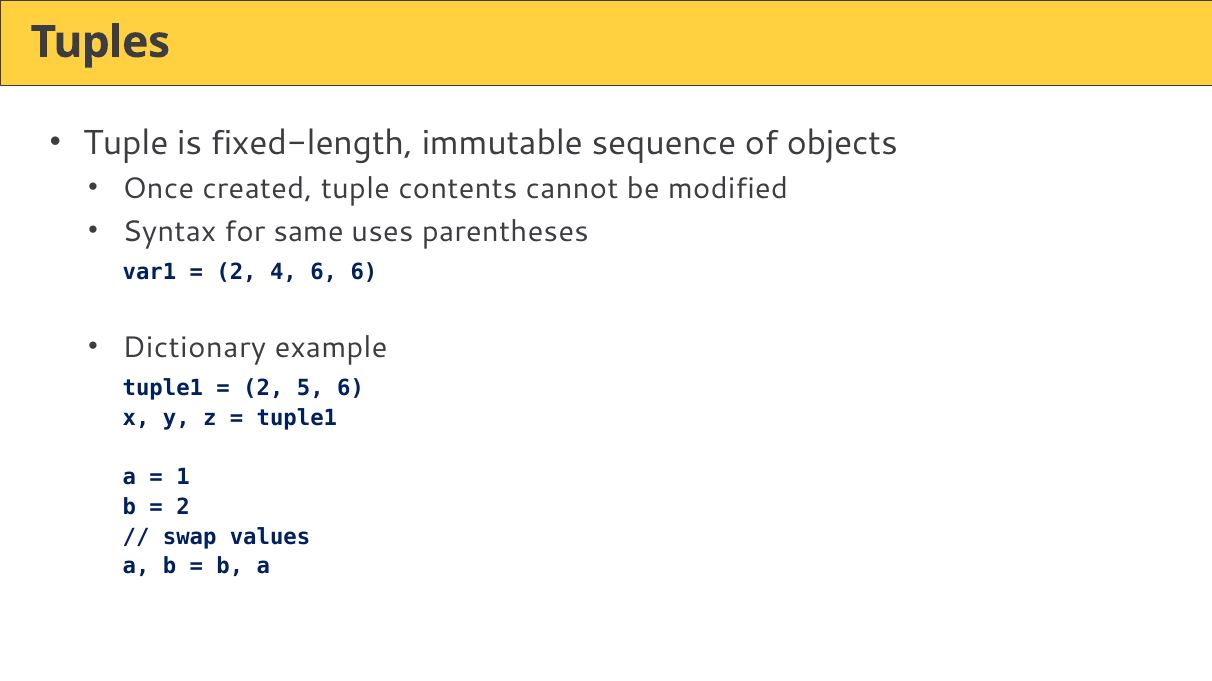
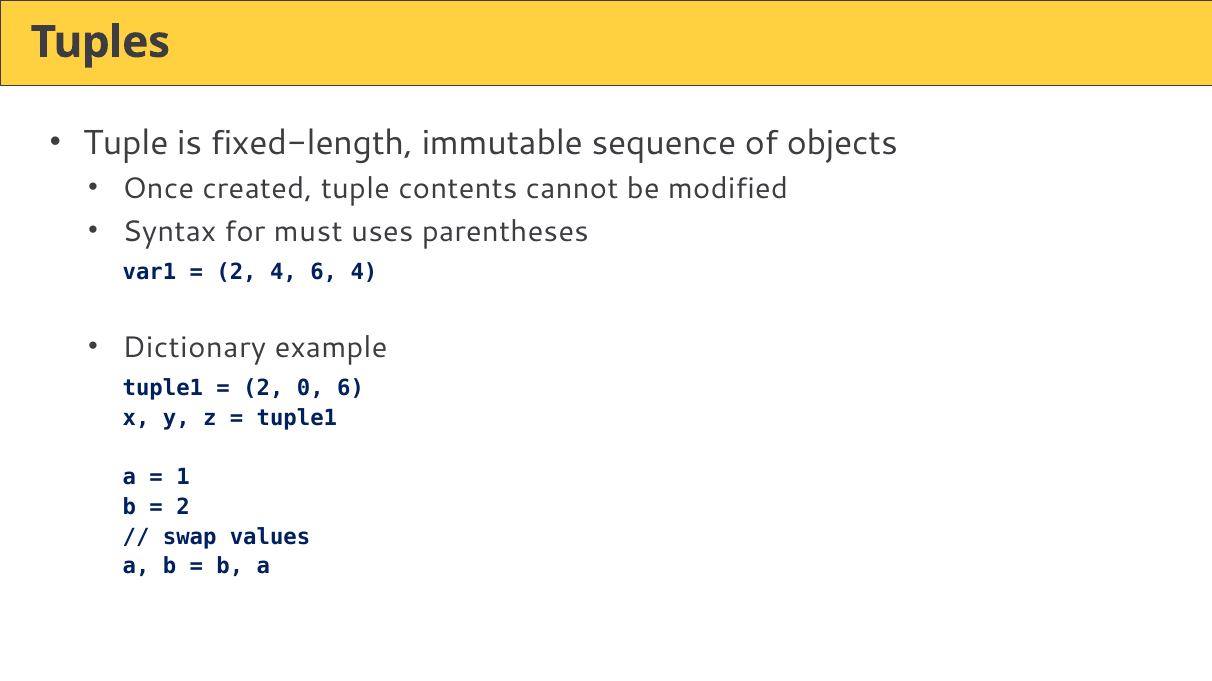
same: same -> must
6 6: 6 -> 4
5: 5 -> 0
